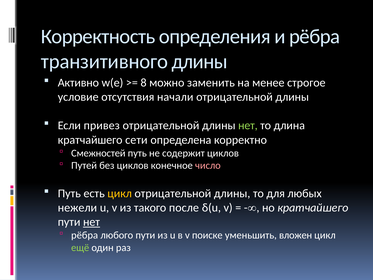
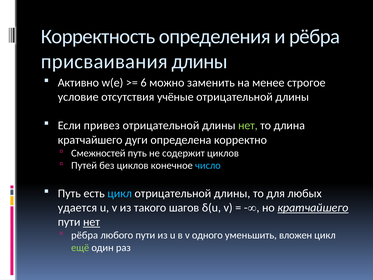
транзитивного: транзитивного -> присваивания
8: 8 -> 6
начали: начали -> учёные
сети: сети -> дуги
число colour: pink -> light blue
цикл at (120, 193) colour: yellow -> light blue
нежели: нежели -> удается
после: после -> шагов
кратчайшего at (313, 207) underline: none -> present
поиске: поиске -> одного
